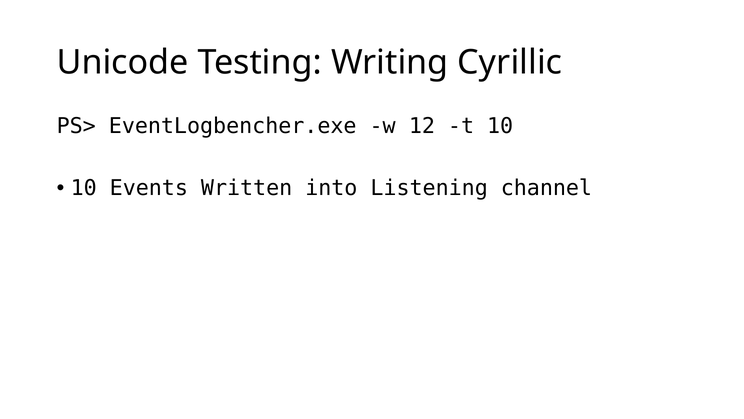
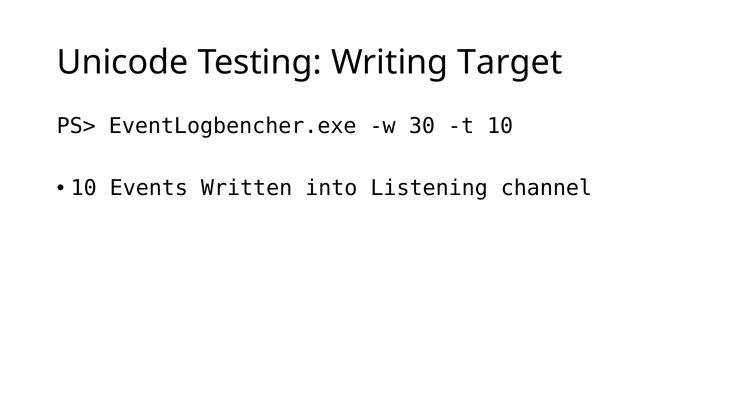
Cyrillic: Cyrillic -> Target
12: 12 -> 30
